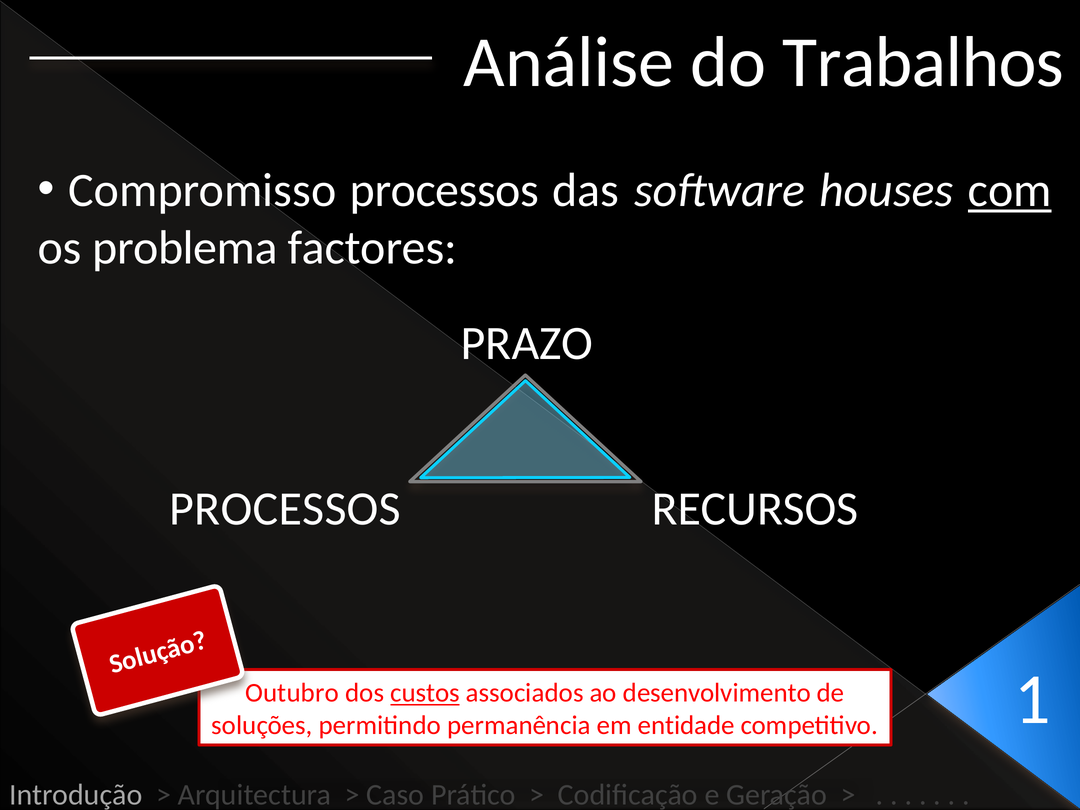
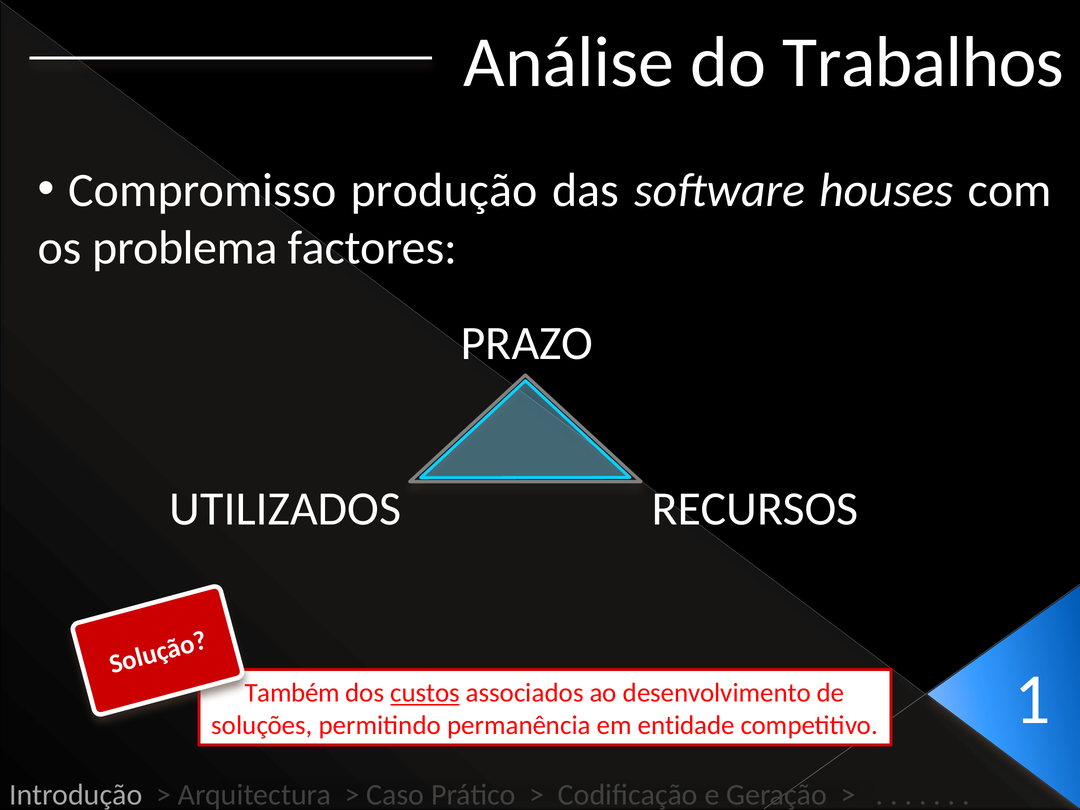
Compromisso processos: processos -> produção
com underline: present -> none
PROCESSOS at (285, 509): PROCESSOS -> UTILIZADOS
Outubro: Outubro -> Também
